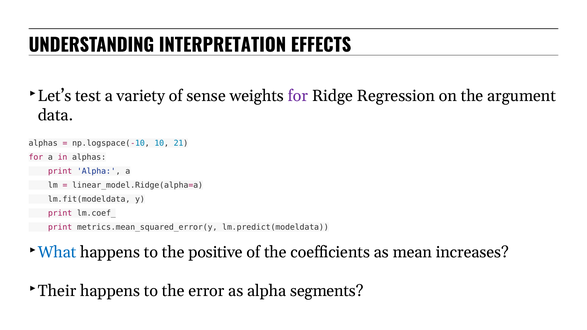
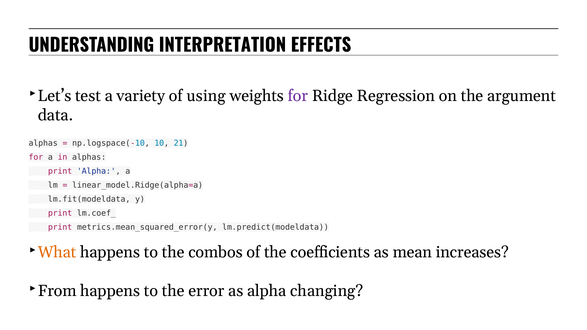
sense: sense -> using
What colour: blue -> orange
positive: positive -> combos
Their: Their -> From
segments: segments -> changing
